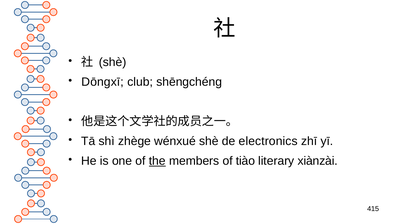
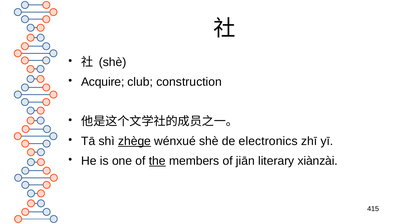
Dōngxī: Dōngxī -> Acquire
shēngchéng: shēngchéng -> construction
zhège underline: none -> present
tiào: tiào -> jiān
